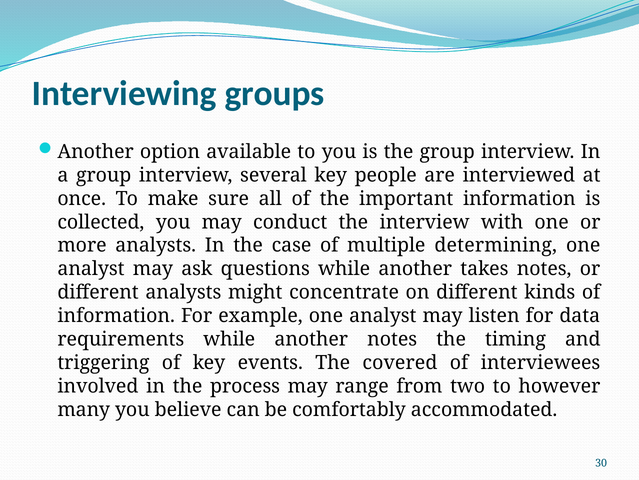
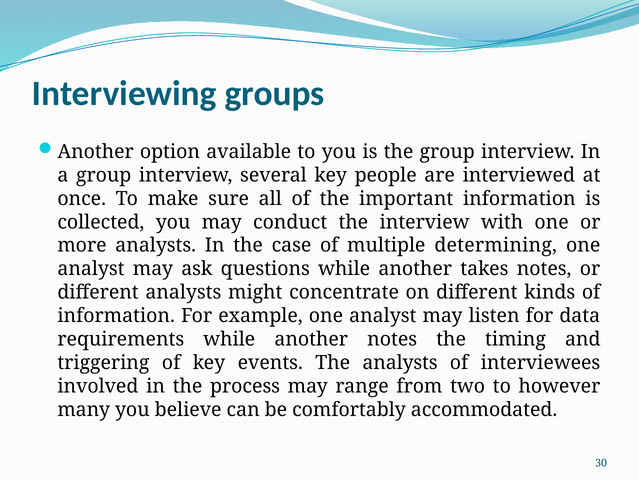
The covered: covered -> analysts
